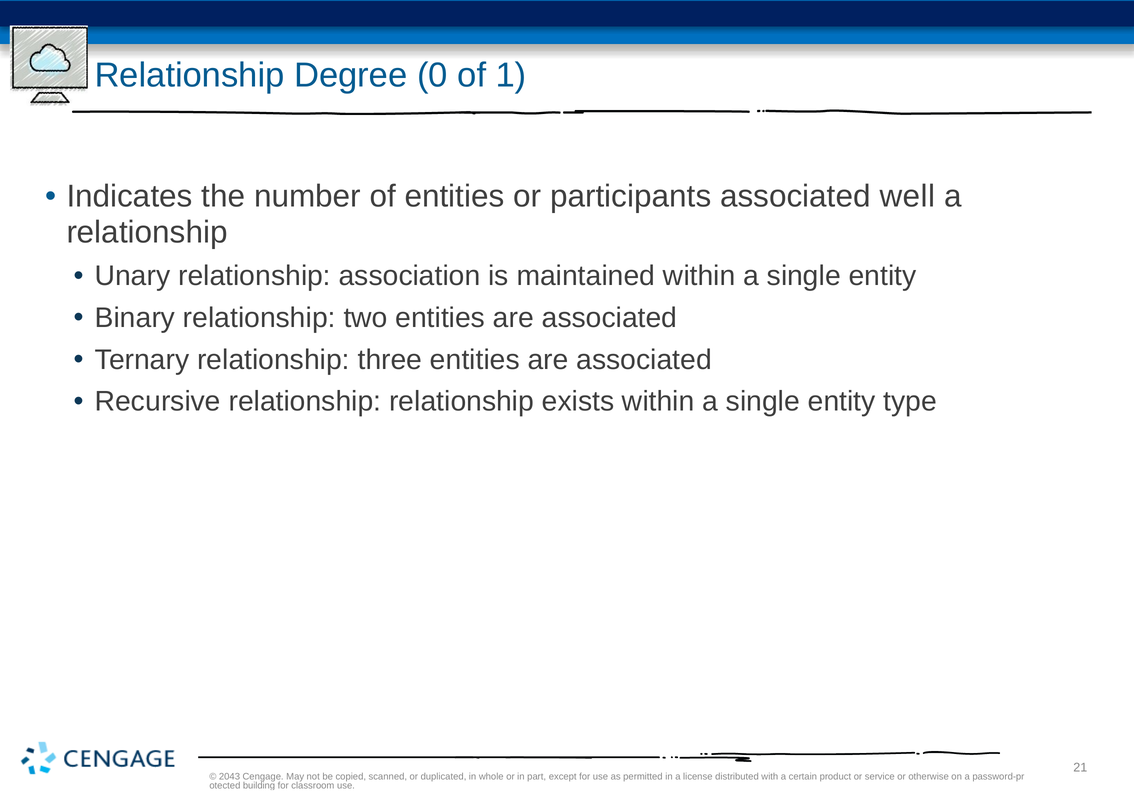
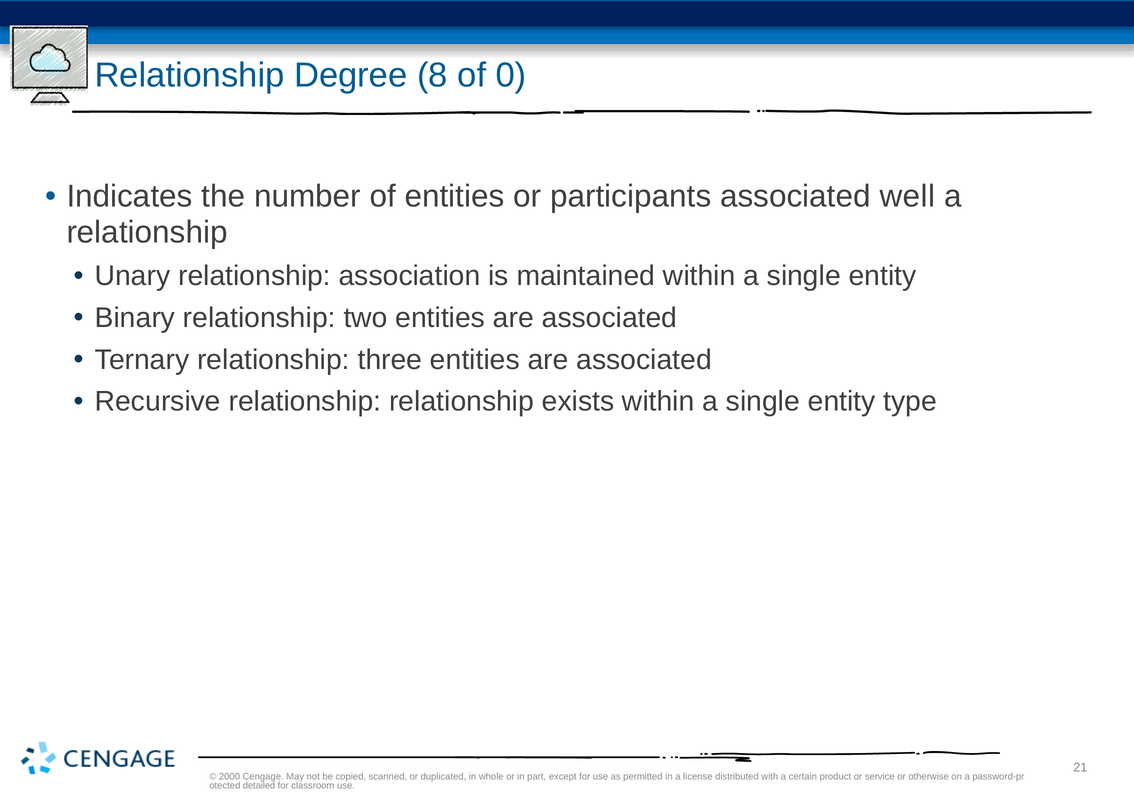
0: 0 -> 8
1: 1 -> 0
2043: 2043 -> 2000
building: building -> detailed
